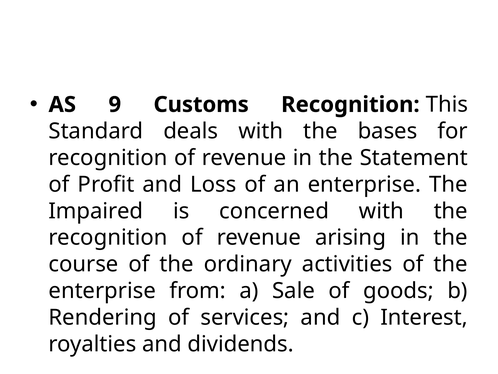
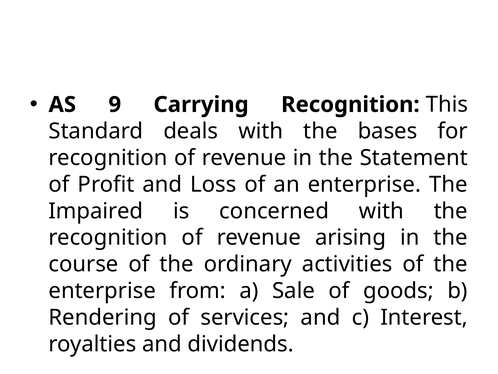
Customs: Customs -> Carrying
